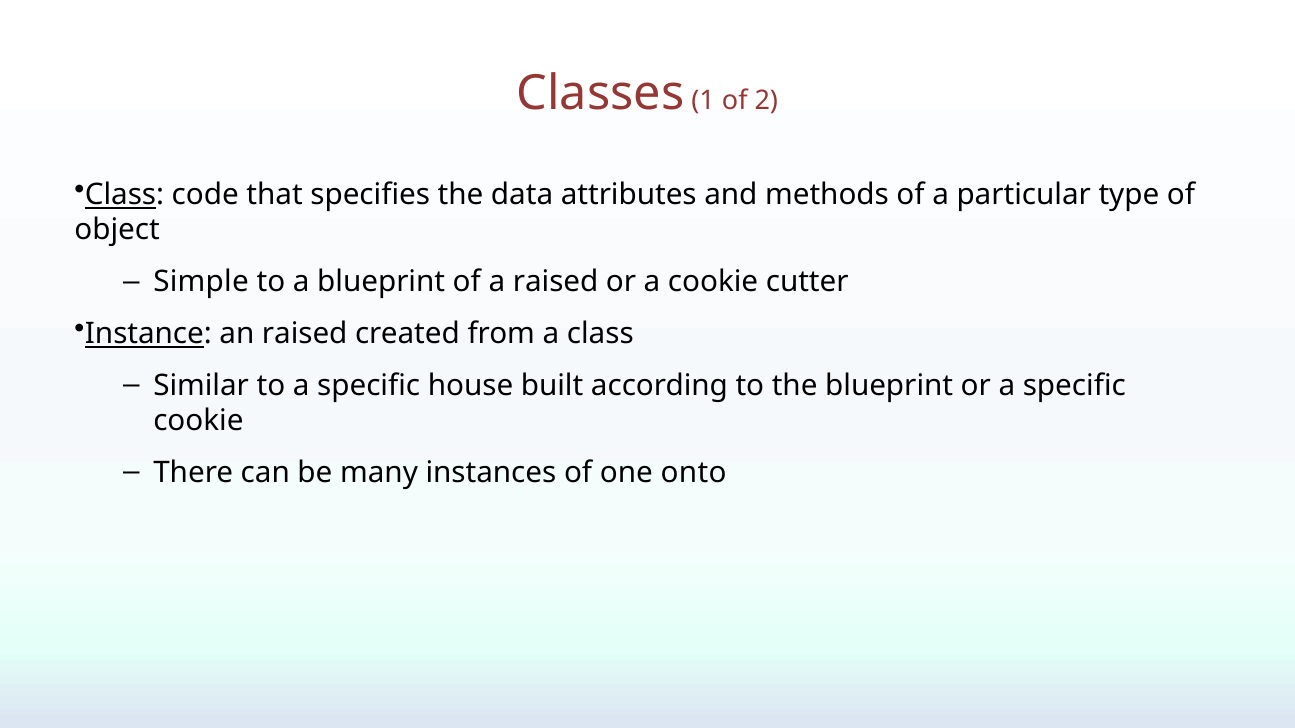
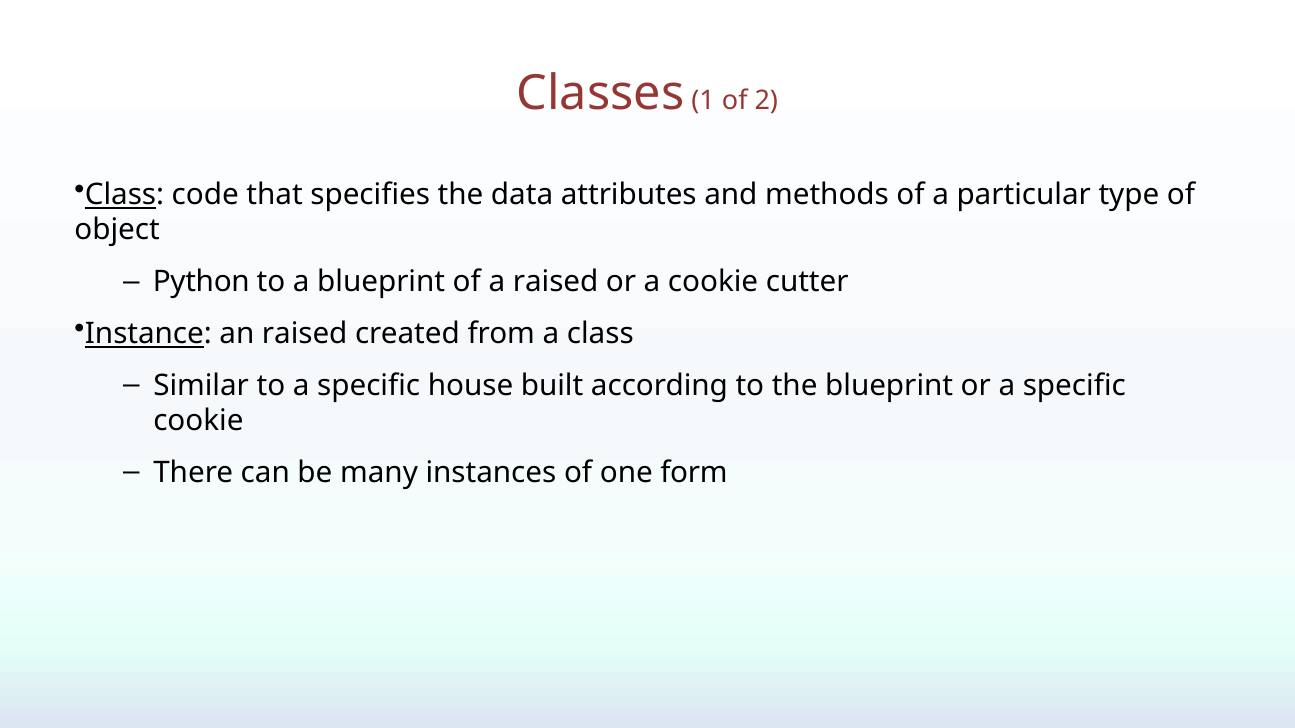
Simple: Simple -> Python
onto: onto -> form
